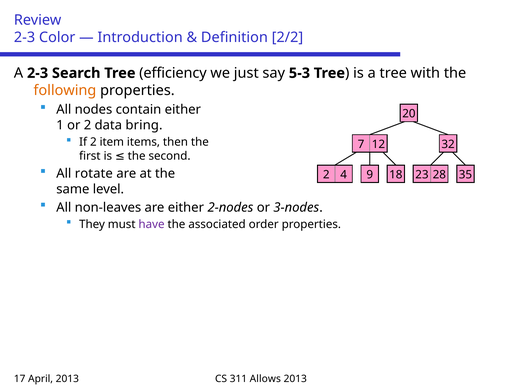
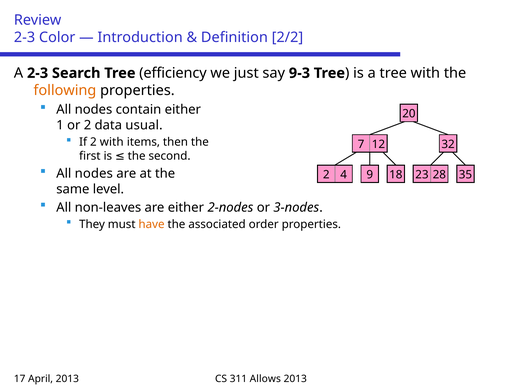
5-3: 5-3 -> 9-3
bring: bring -> usual
2 item: item -> with
rotate at (94, 174): rotate -> nodes
have colour: purple -> orange
